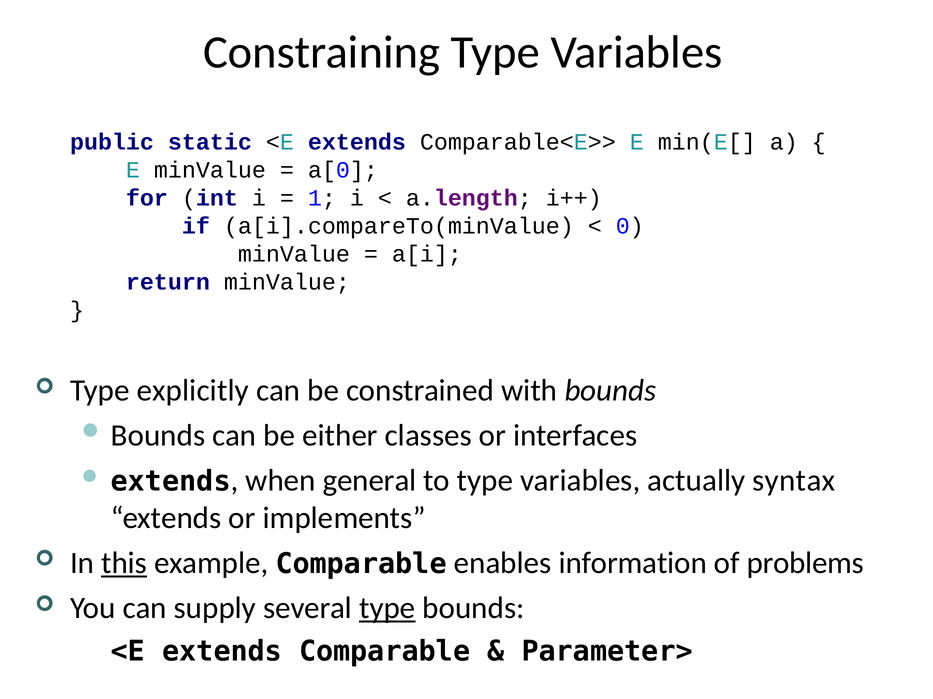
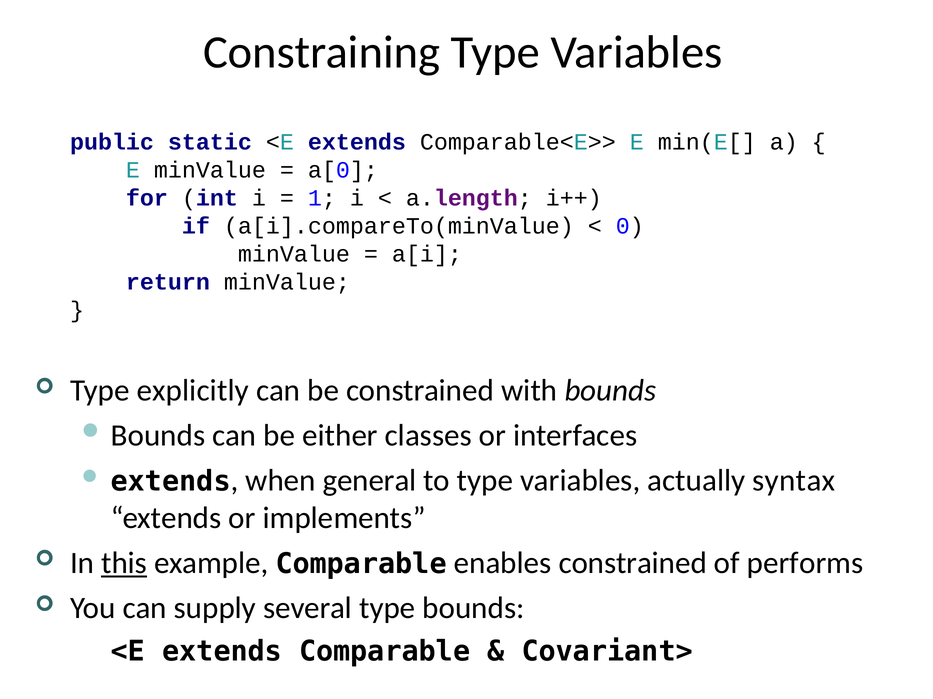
enables information: information -> constrained
problems: problems -> performs
type at (387, 609) underline: present -> none
Parameter>: Parameter> -> Covariant>
